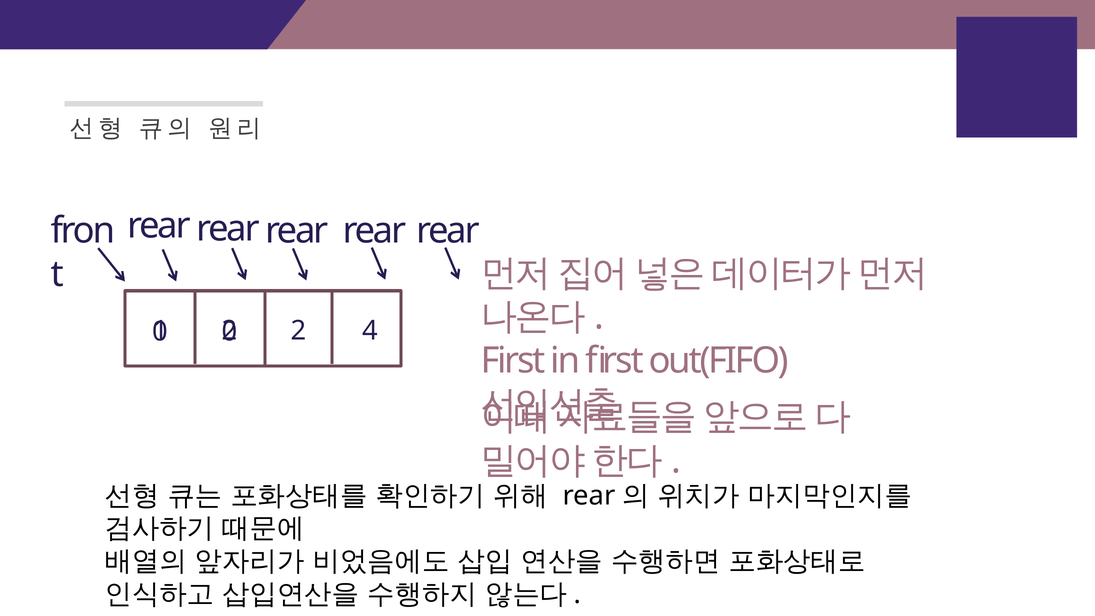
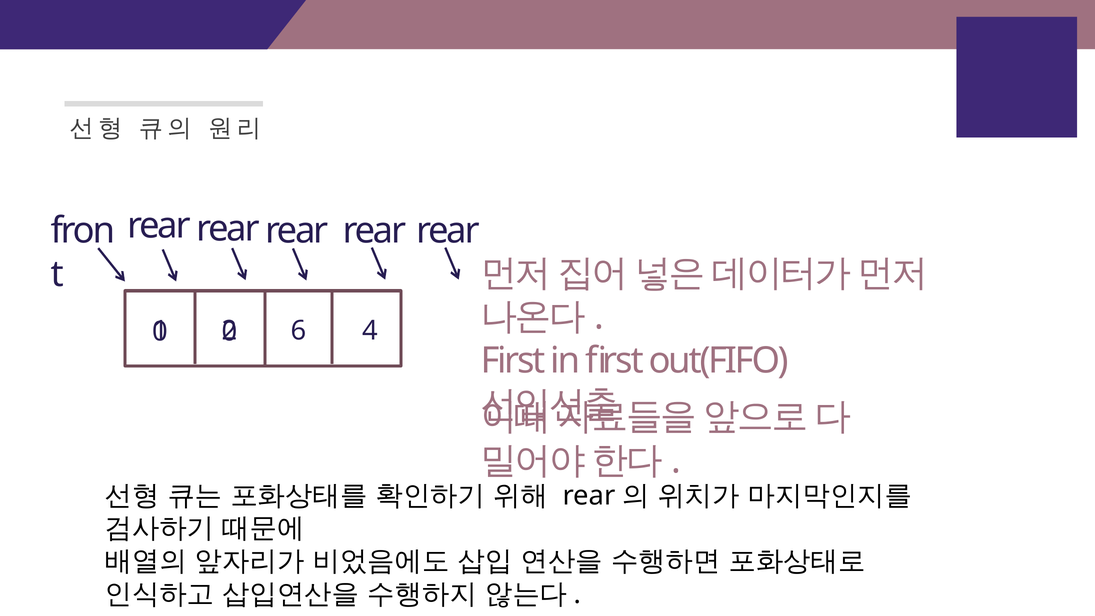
2 at (299, 331): 2 -> 6
